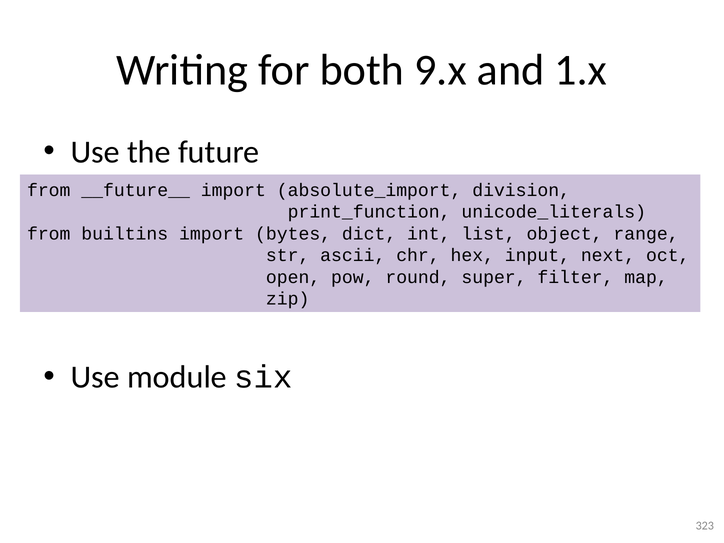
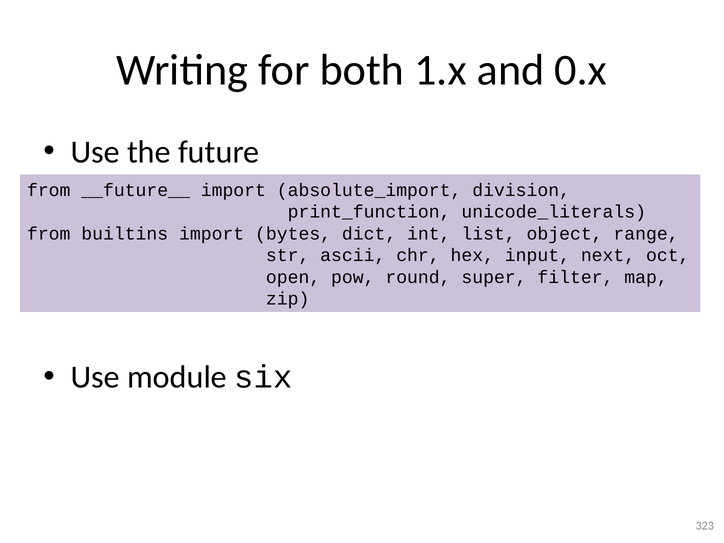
9.x: 9.x -> 1.x
1.x: 1.x -> 0.x
